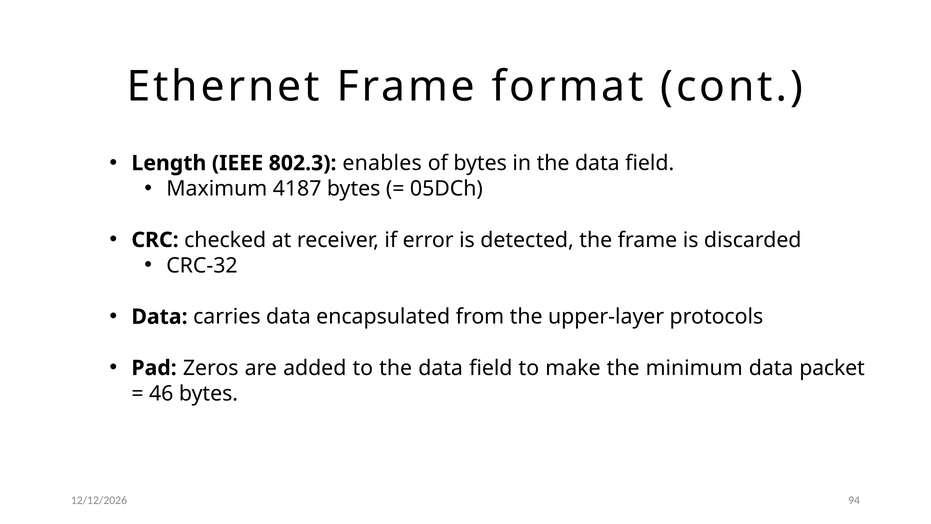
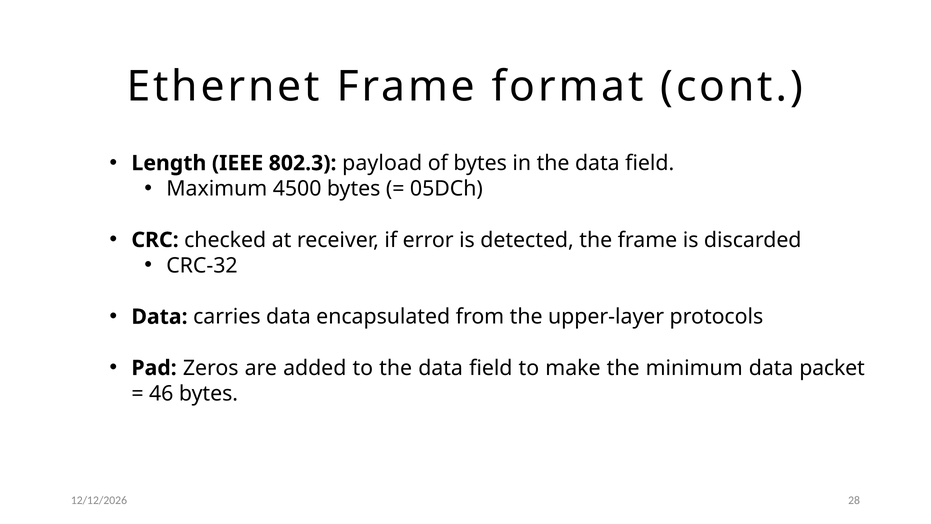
enables: enables -> payload
4187: 4187 -> 4500
94: 94 -> 28
